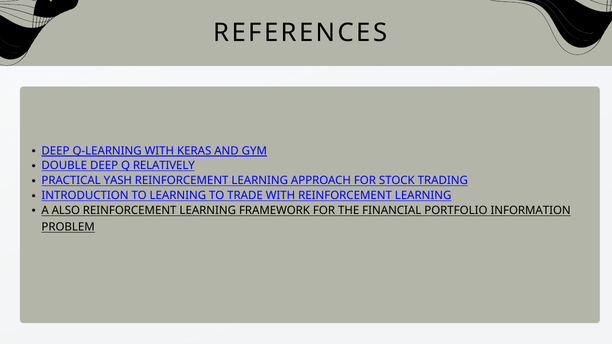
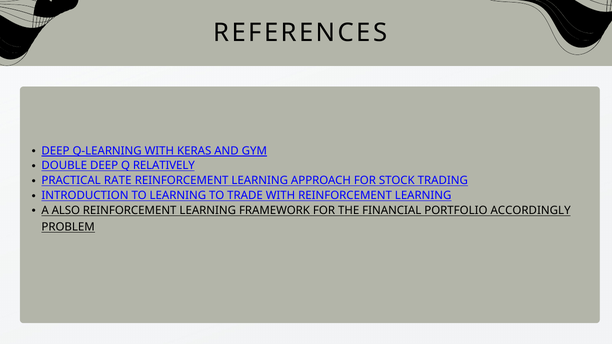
YASH: YASH -> RATE
INFORMATION: INFORMATION -> ACCORDINGLY
